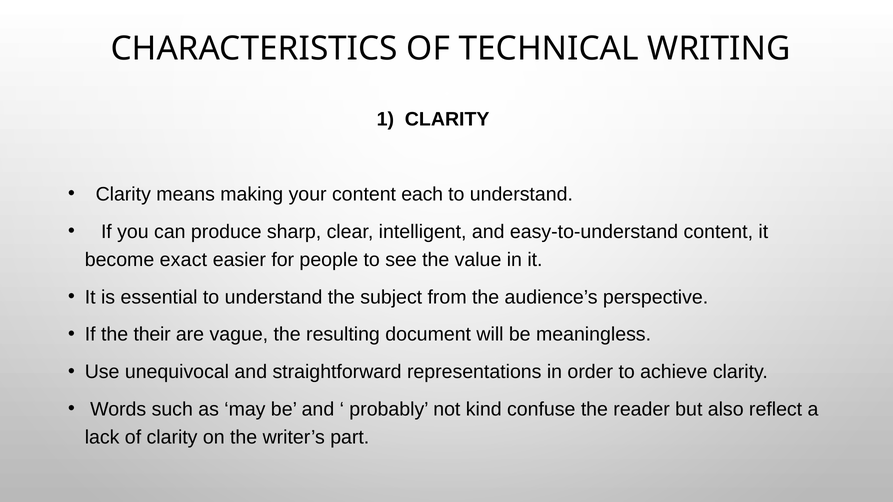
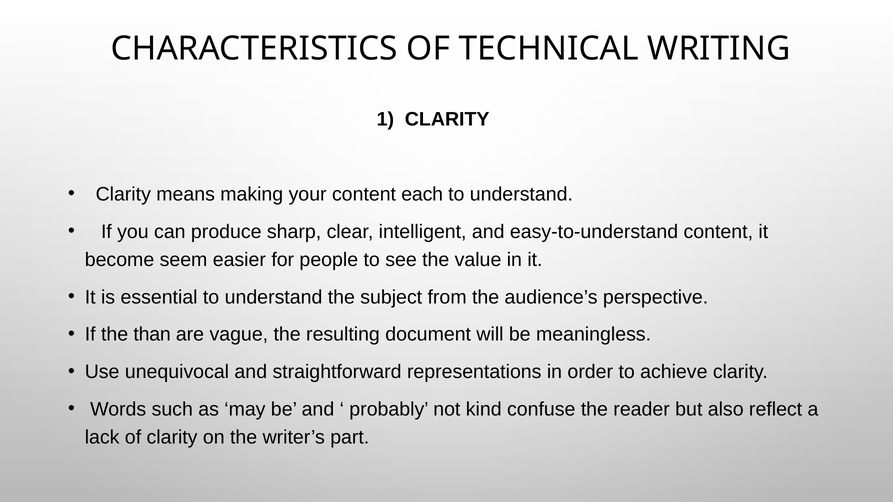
exact: exact -> seem
their: their -> than
